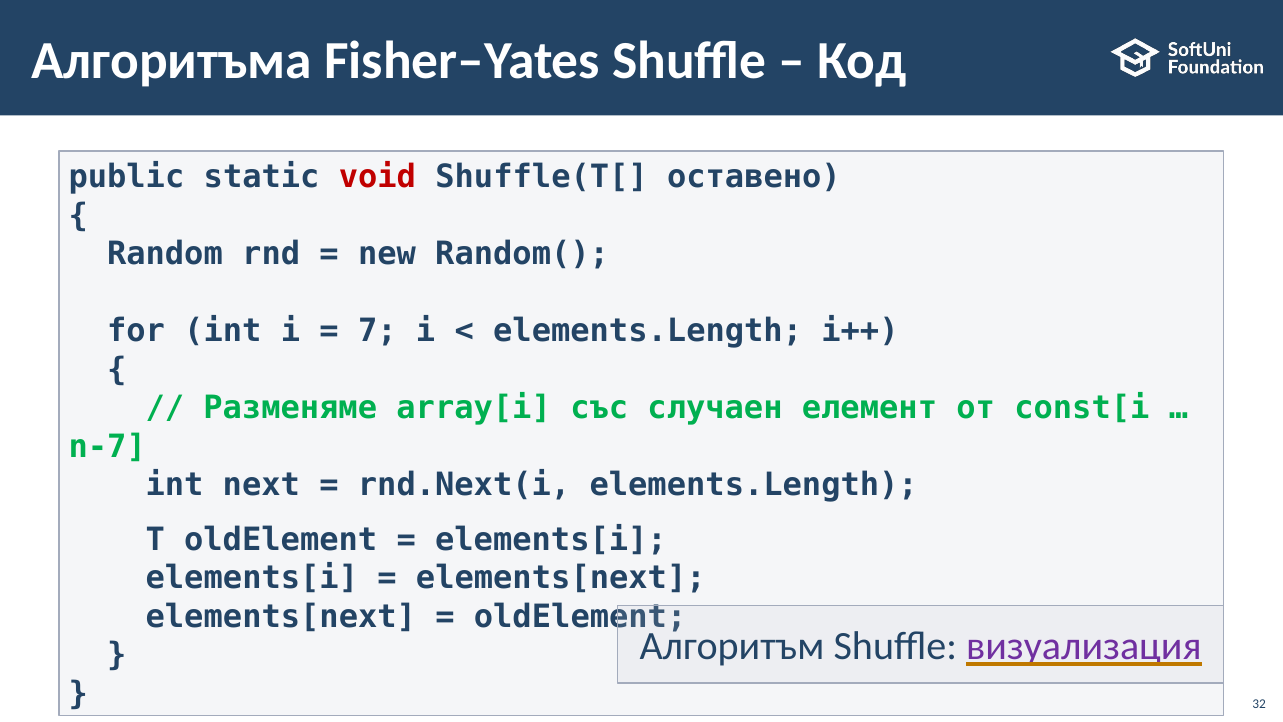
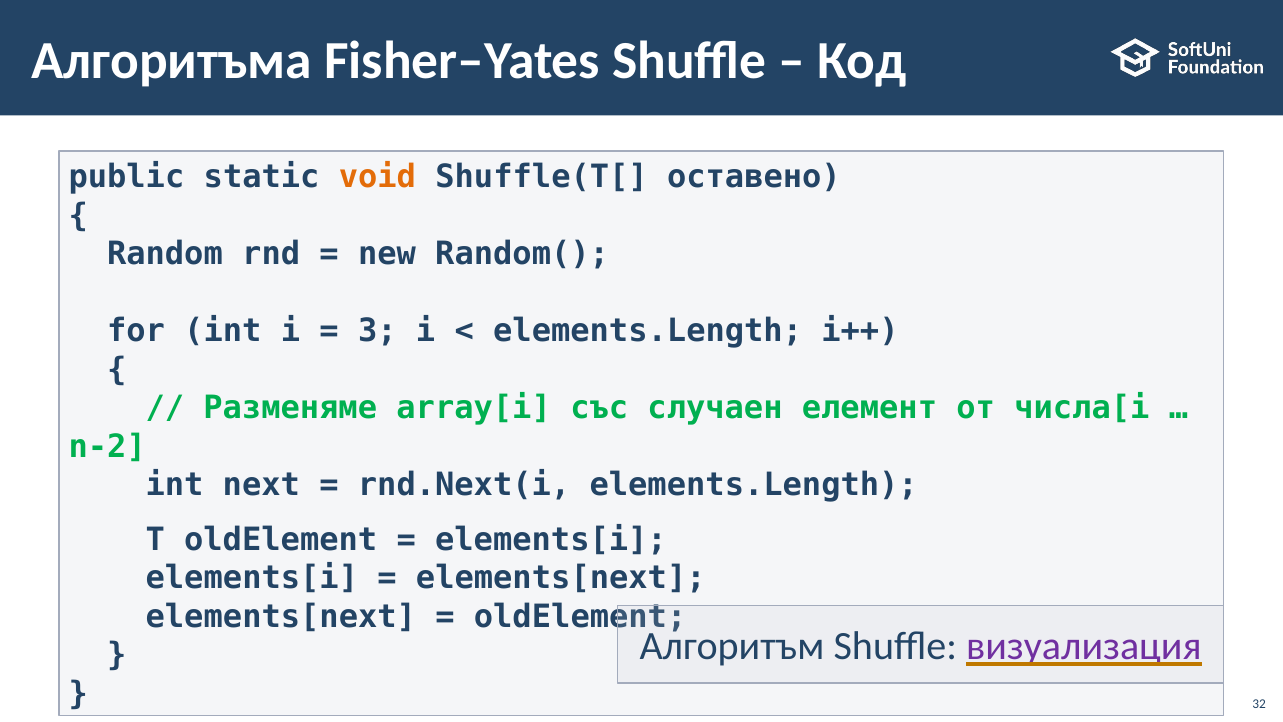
void colour: red -> orange
7: 7 -> 3
const[i: const[i -> числа[i
n-7: n-7 -> n-2
